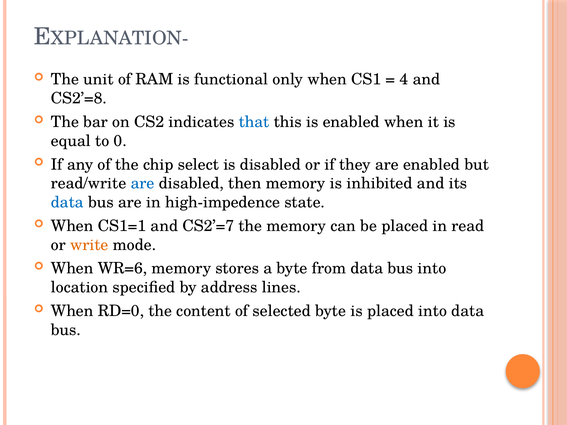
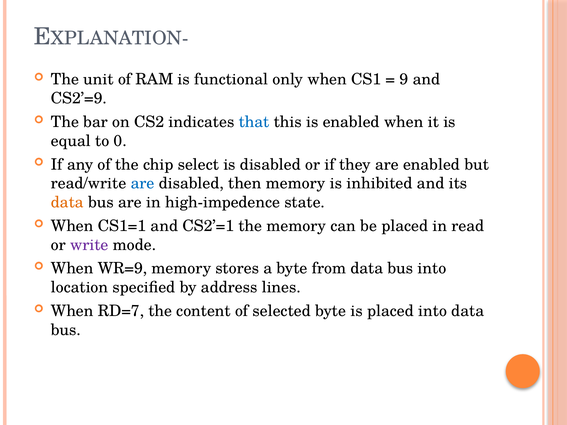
4: 4 -> 9
CS2’=8: CS2’=8 -> CS2’=9
data at (67, 202) colour: blue -> orange
CS2’=7: CS2’=7 -> CS2’=1
write colour: orange -> purple
WR=6: WR=6 -> WR=9
RD=0: RD=0 -> RD=7
